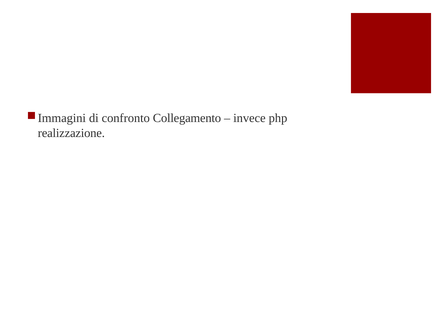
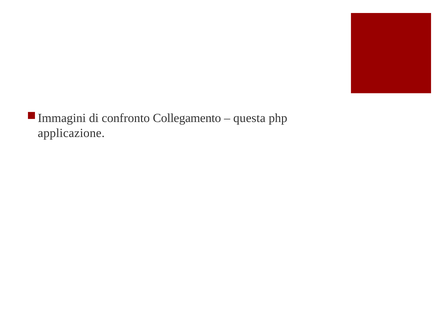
invece: invece -> questa
realizzazione: realizzazione -> applicazione
